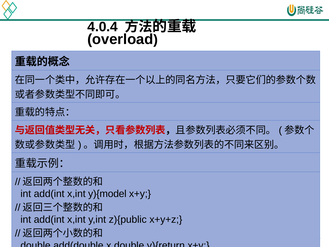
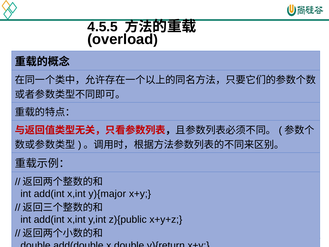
4.0.4: 4.0.4 -> 4.5.5
y){model: y){model -> y){major
